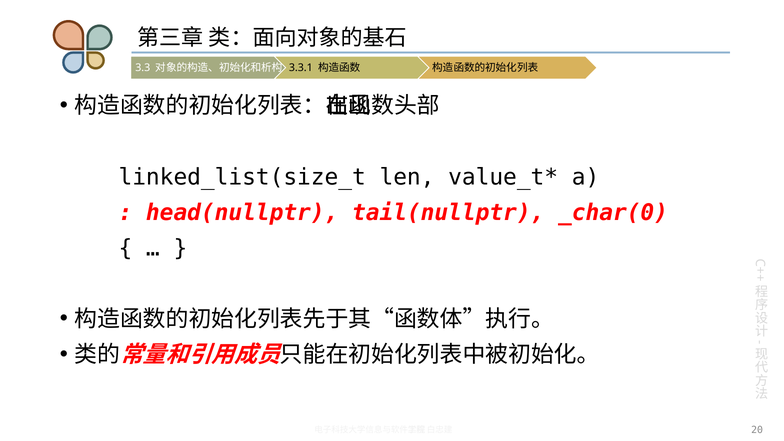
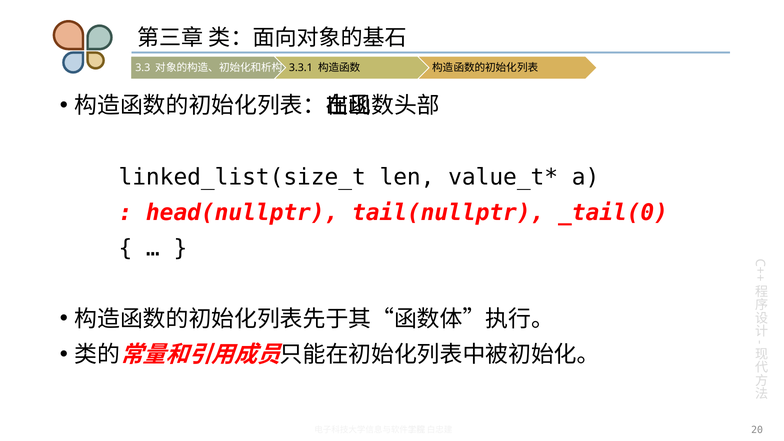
_char(0: _char(0 -> _tail(0
